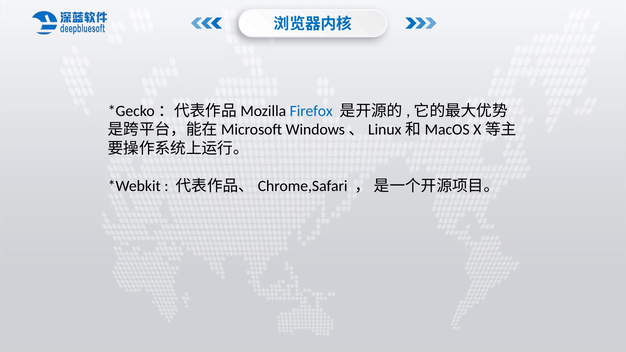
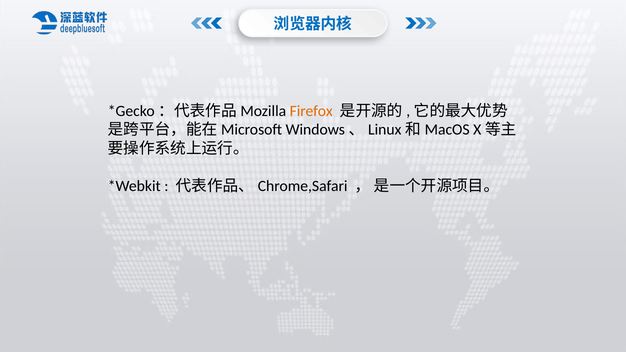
Firefox colour: blue -> orange
